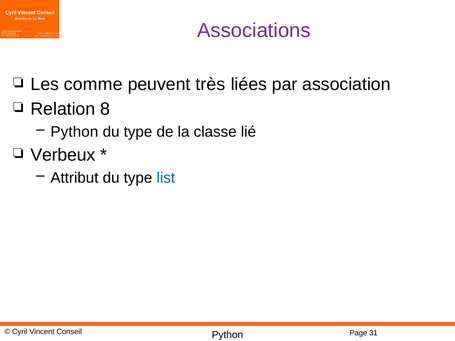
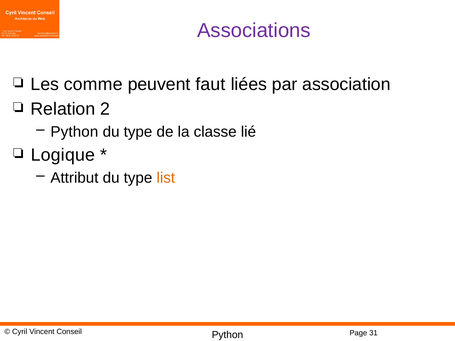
très: très -> faut
8: 8 -> 2
Verbeux: Verbeux -> Logique
list colour: blue -> orange
